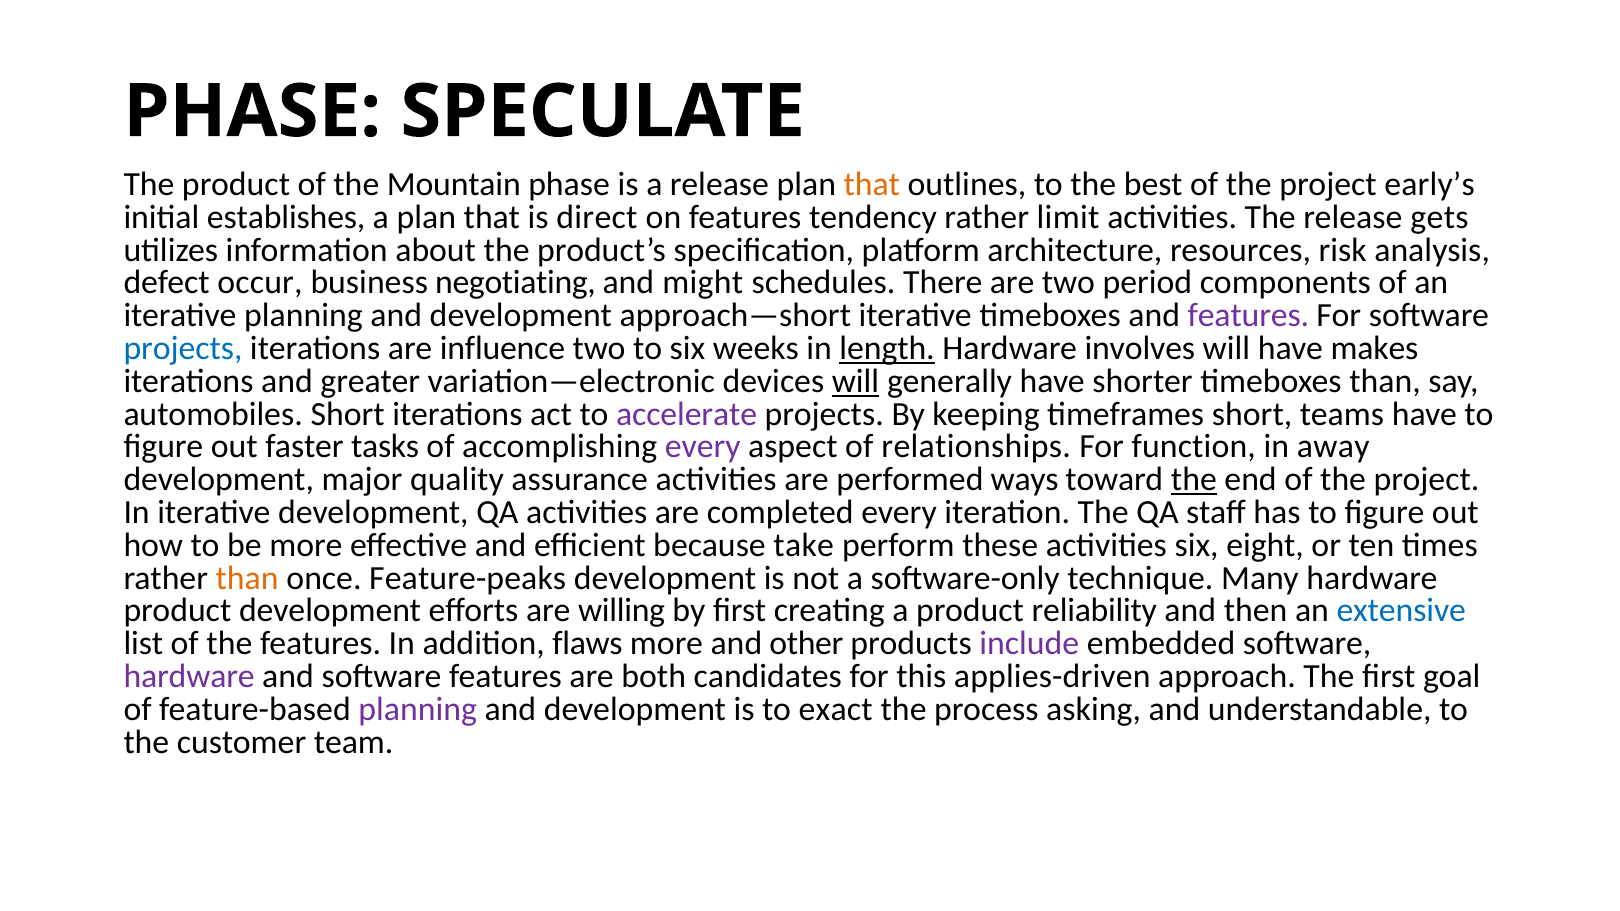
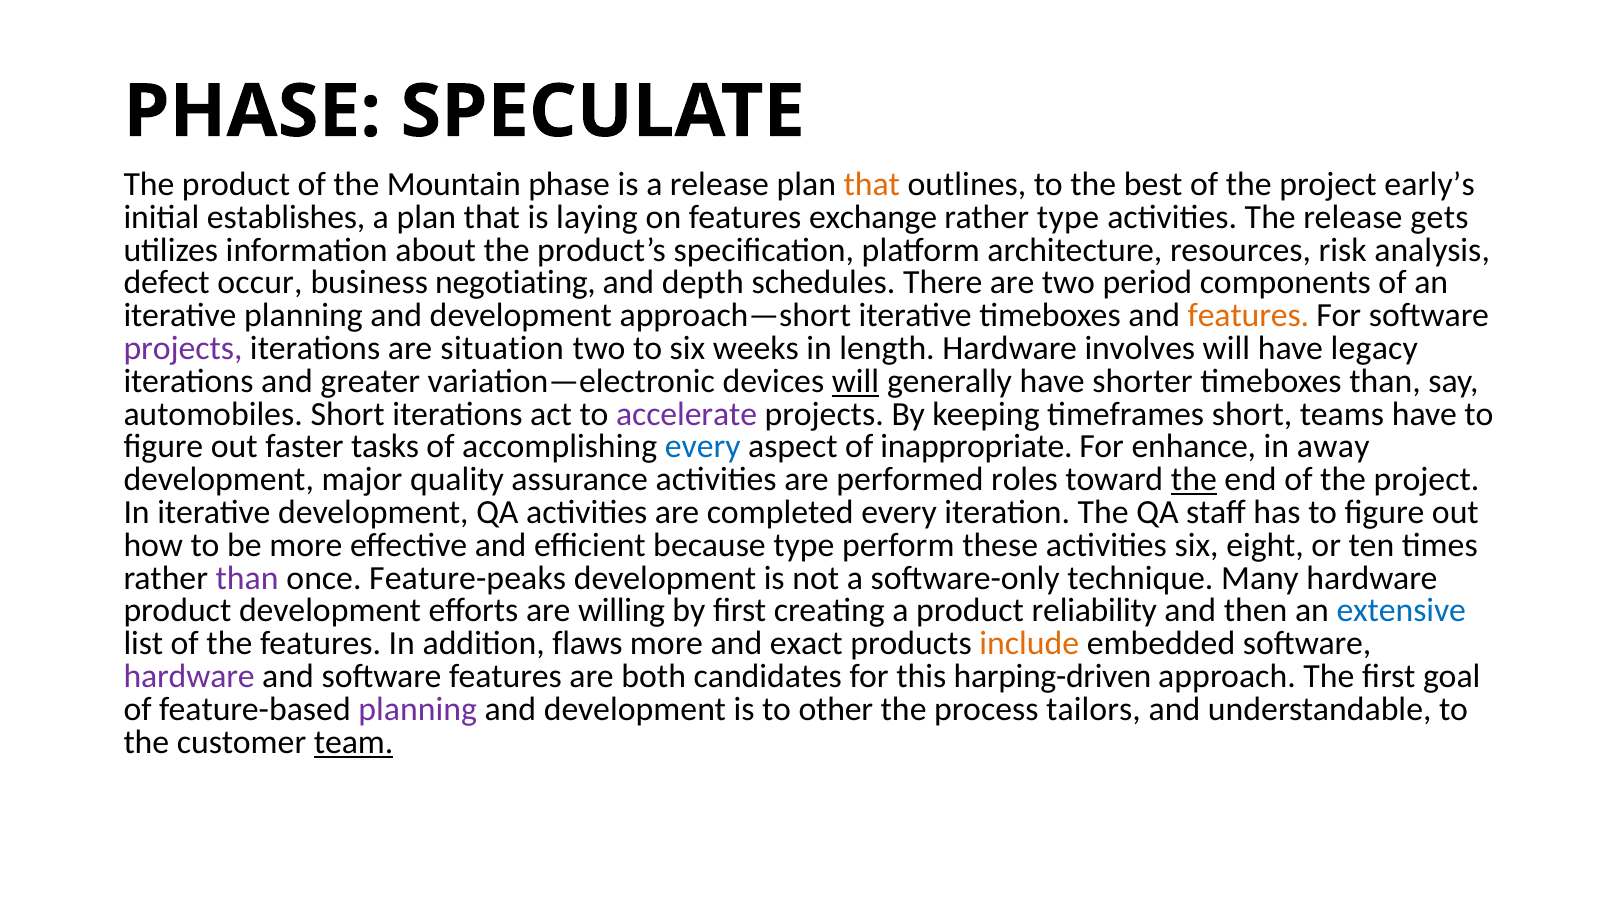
direct: direct -> laying
tendency: tendency -> exchange
rather limit: limit -> type
might: might -> depth
features at (1248, 316) colour: purple -> orange
projects at (183, 348) colour: blue -> purple
influence: influence -> situation
length underline: present -> none
makes: makes -> legacy
every at (703, 447) colour: purple -> blue
relationships: relationships -> inappropriate
function: function -> enhance
ways: ways -> roles
because take: take -> type
than at (247, 578) colour: orange -> purple
other: other -> exact
include colour: purple -> orange
applies-driven: applies-driven -> harping-driven
exact: exact -> other
asking: asking -> tailors
team underline: none -> present
